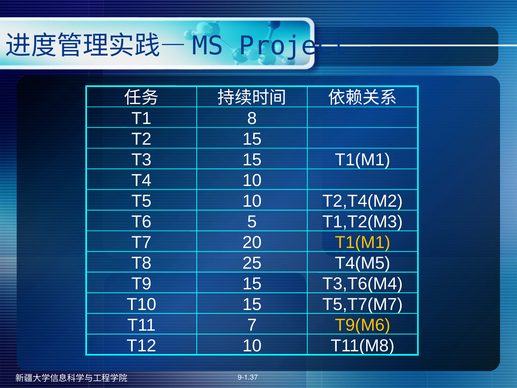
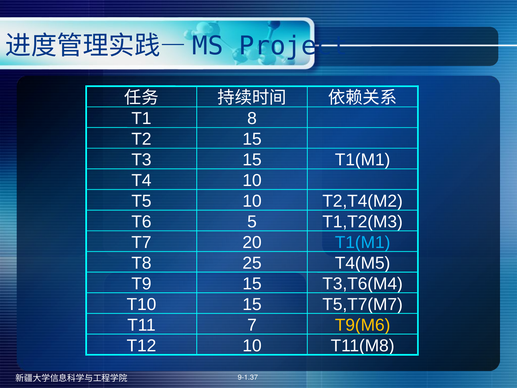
T1(M1 at (363, 242) colour: yellow -> light blue
